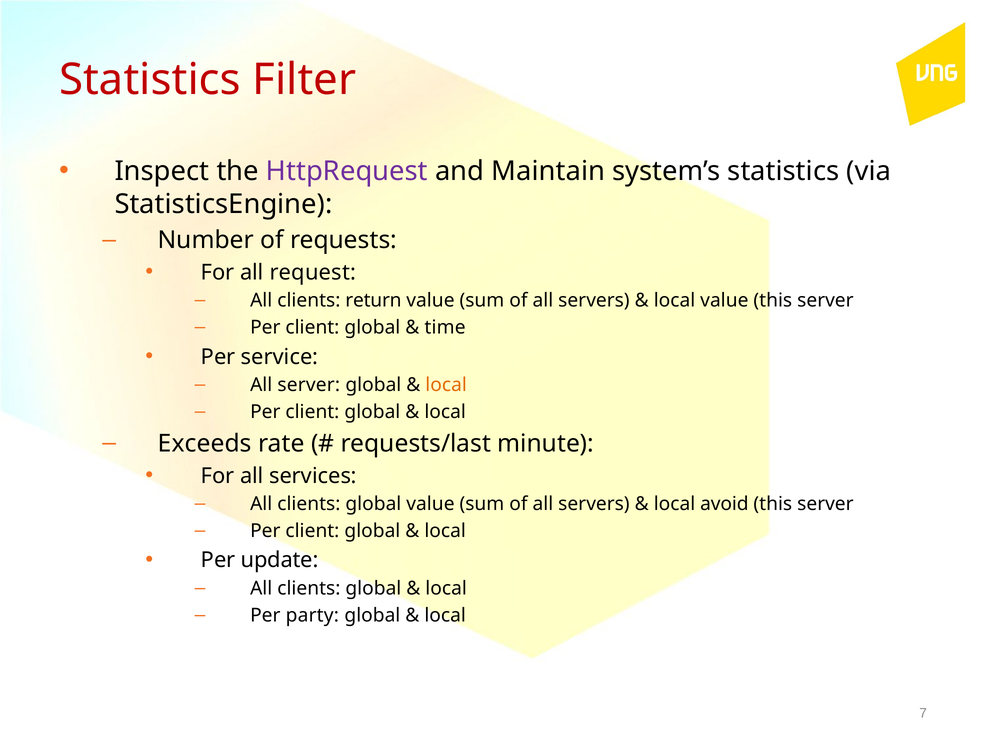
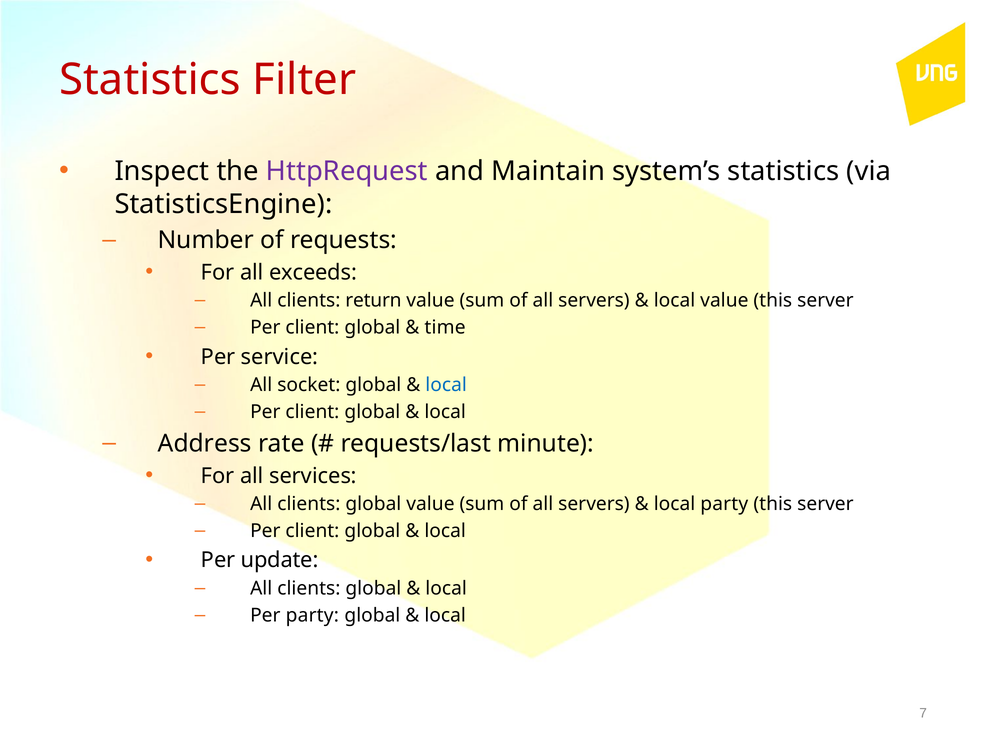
request: request -> exceeds
All server: server -> socket
local at (446, 385) colour: orange -> blue
Exceeds: Exceeds -> Address
local avoid: avoid -> party
